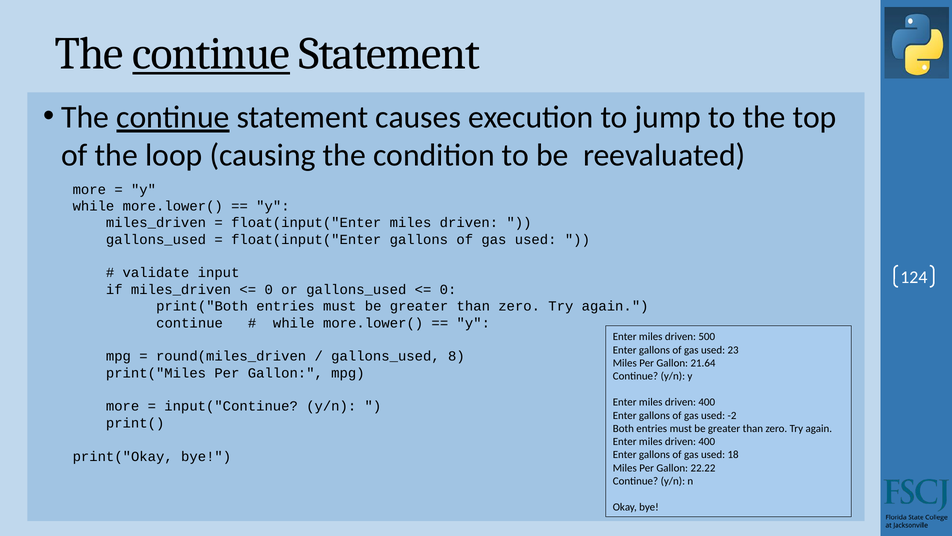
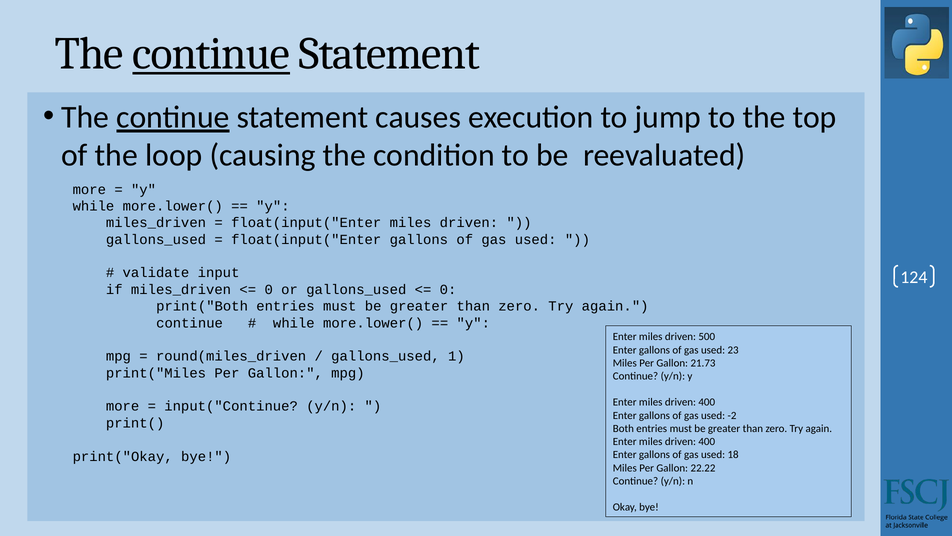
8: 8 -> 1
21.64: 21.64 -> 21.73
